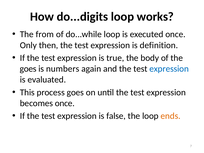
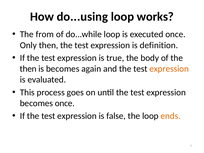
do...digits: do...digits -> do...using
goes at (28, 69): goes -> then
is numbers: numbers -> becomes
expression at (169, 69) colour: blue -> orange
